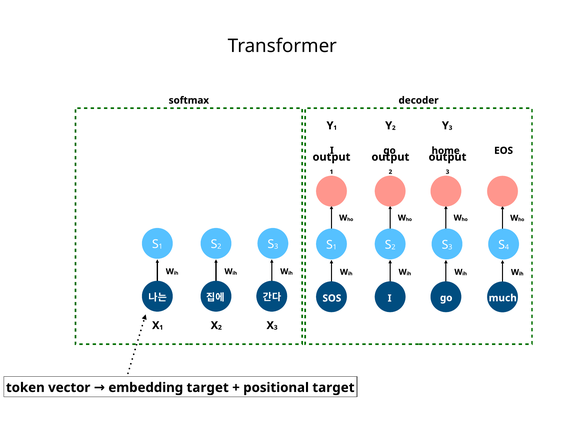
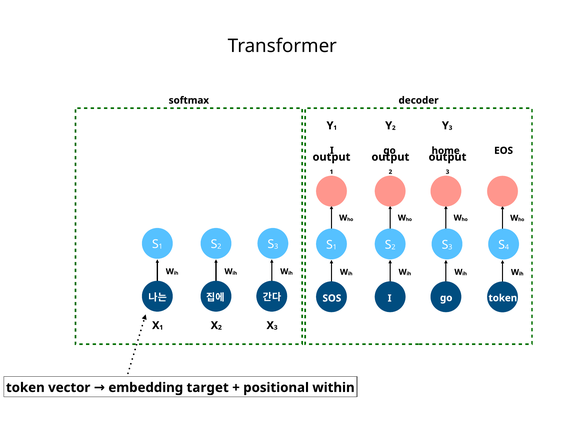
much at (503, 298): much -> token
positional target: target -> within
